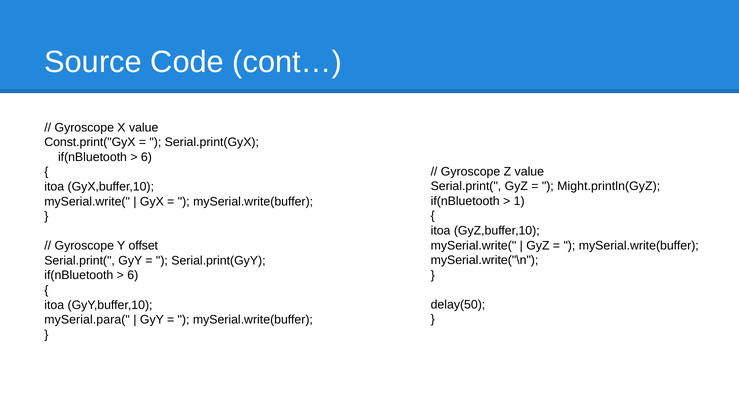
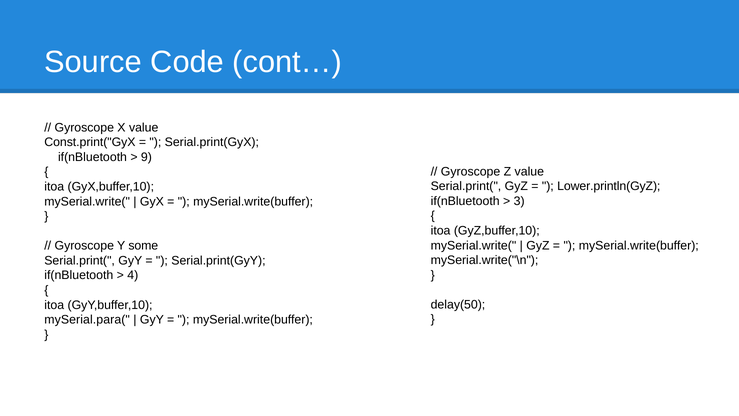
6 at (146, 157): 6 -> 9
Might.println(GyZ: Might.println(GyZ -> Lower.println(GyZ
1: 1 -> 3
offset: offset -> some
6 at (133, 275): 6 -> 4
